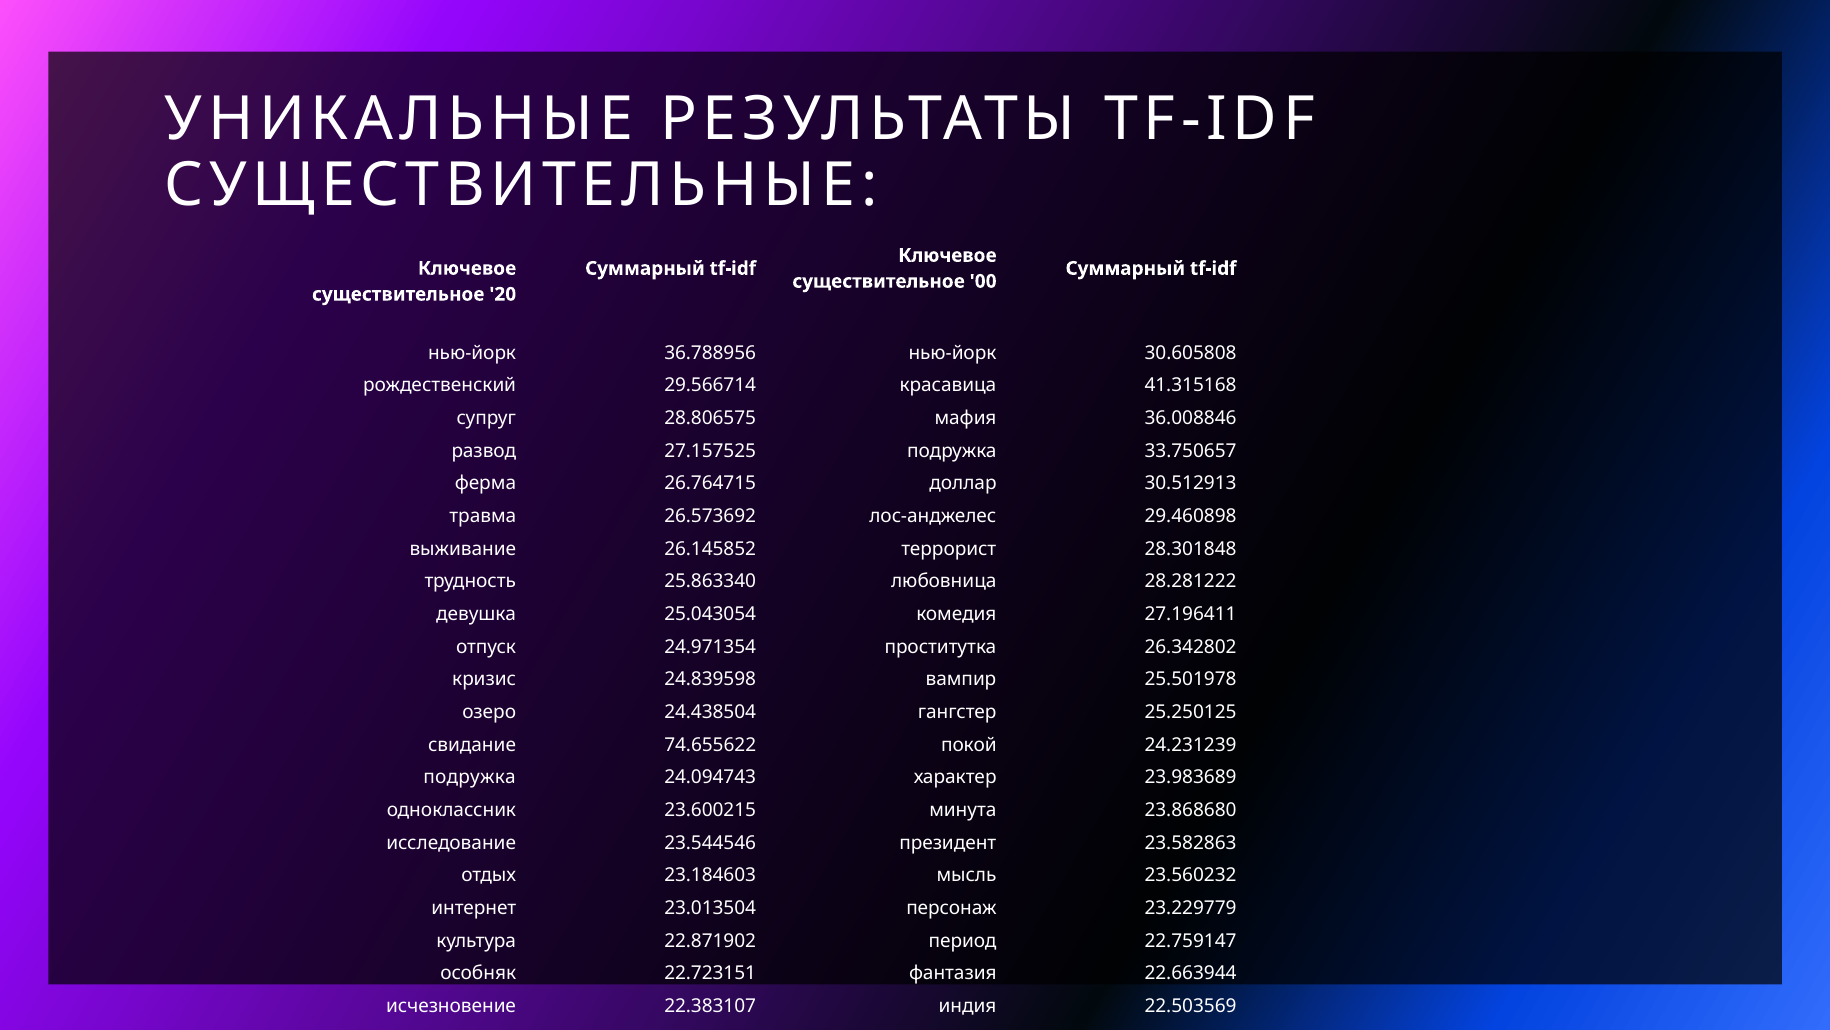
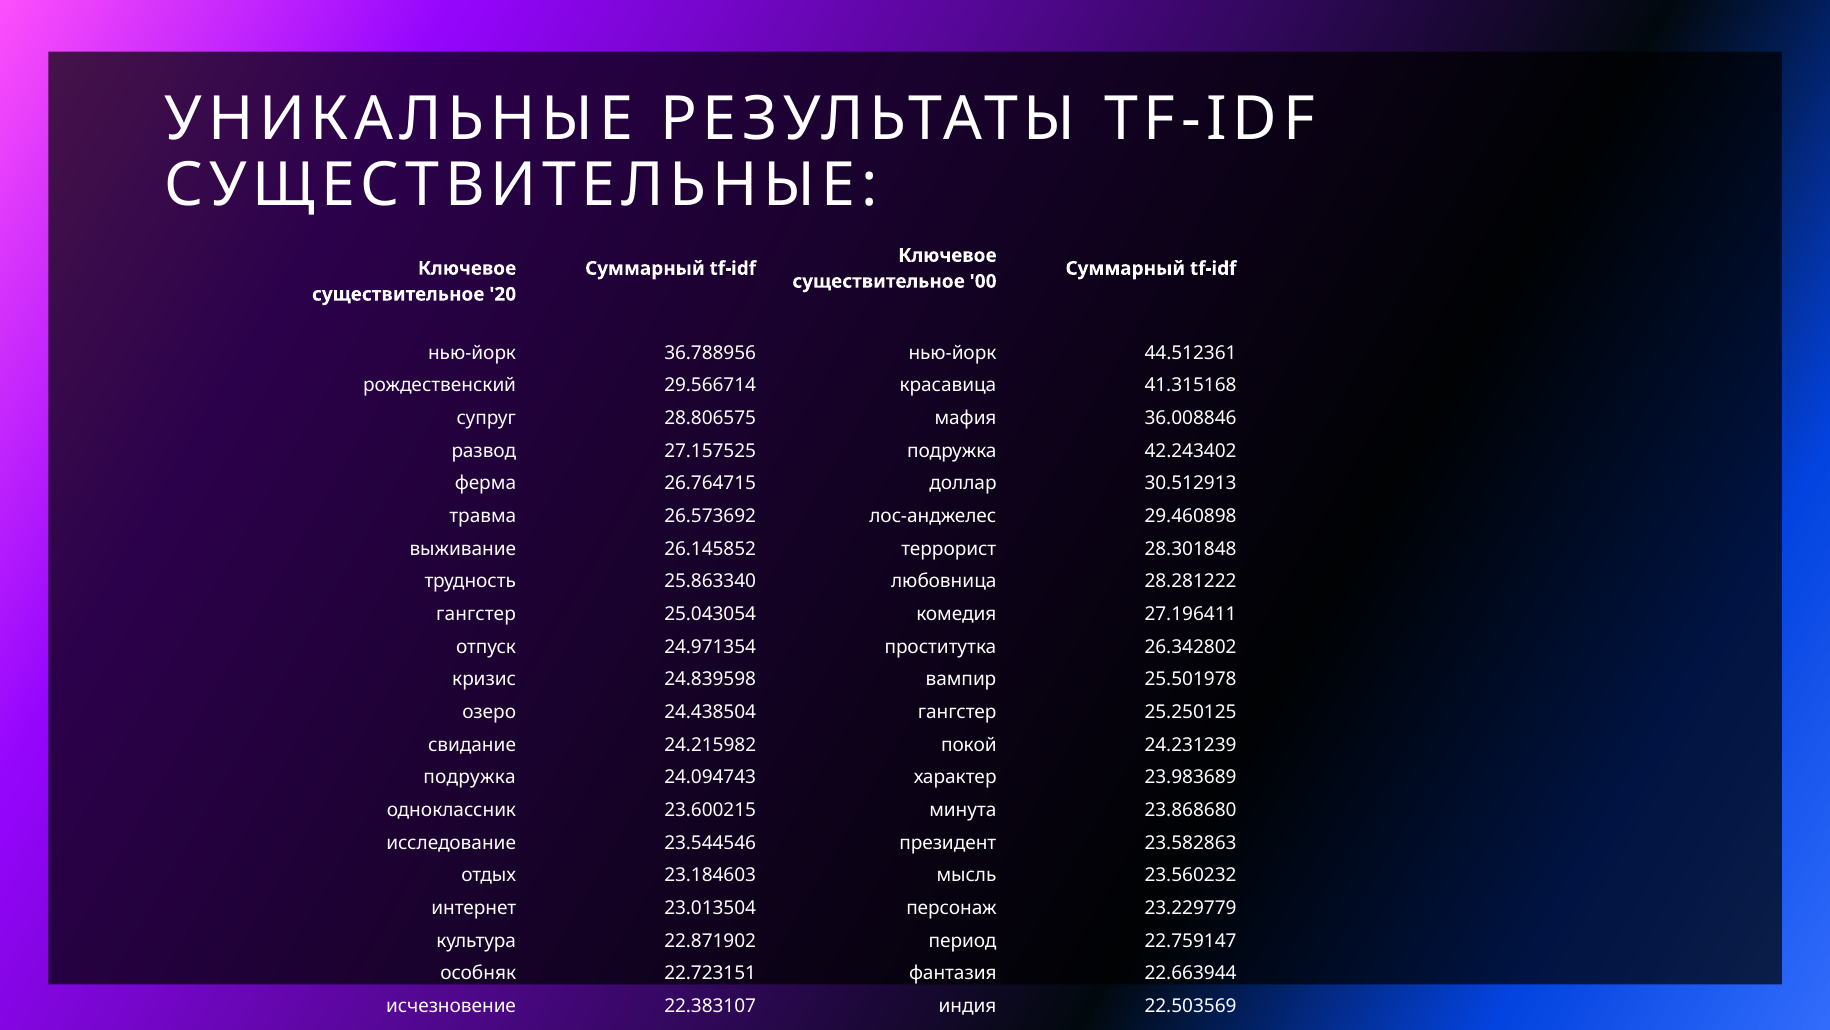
30.605808: 30.605808 -> 44.512361
33.750657: 33.750657 -> 42.243402
девушка at (476, 614): девушка -> гангстер
74.655622: 74.655622 -> 24.215982
